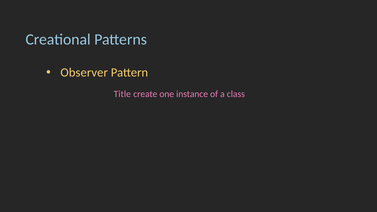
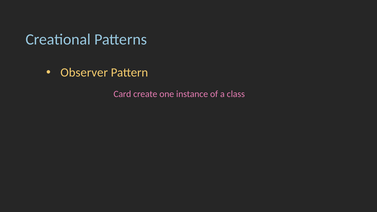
Title: Title -> Card
